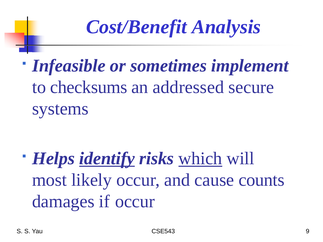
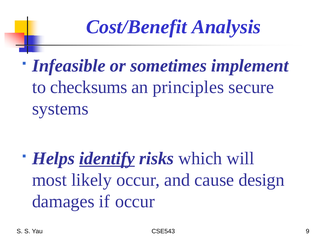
addressed: addressed -> principles
which underline: present -> none
counts: counts -> design
